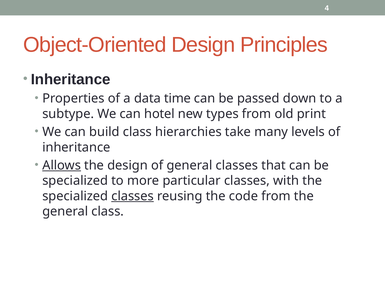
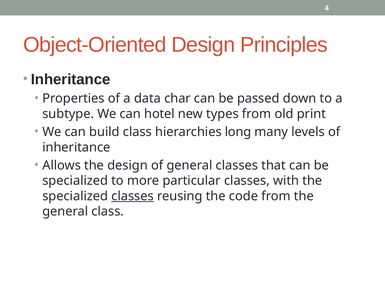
time: time -> char
take: take -> long
Allows underline: present -> none
